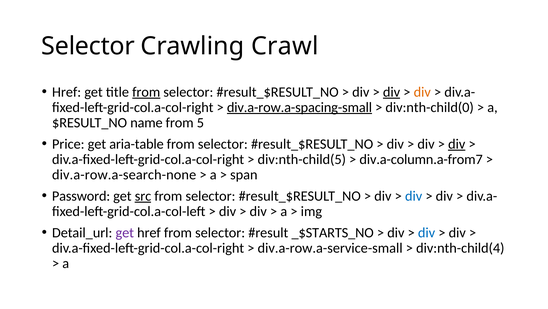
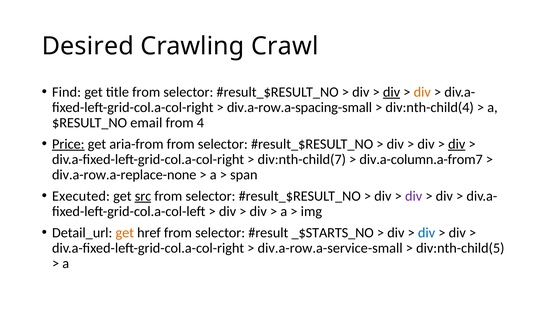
Selector at (88, 46): Selector -> Desired
Href at (67, 92): Href -> Find
from at (146, 92) underline: present -> none
div.a-row.a-spacing-small underline: present -> none
div:nth-child(0: div:nth-child(0 -> div:nth-child(4
name: name -> email
5: 5 -> 4
Price underline: none -> present
aria-table: aria-table -> aria-from
div:nth-child(5: div:nth-child(5 -> div:nth-child(7
div.a-row.a-search-none: div.a-row.a-search-none -> div.a-row.a-replace-none
Password: Password -> Executed
div at (414, 196) colour: blue -> purple
get at (125, 232) colour: purple -> orange
div:nth-child(4: div:nth-child(4 -> div:nth-child(5
